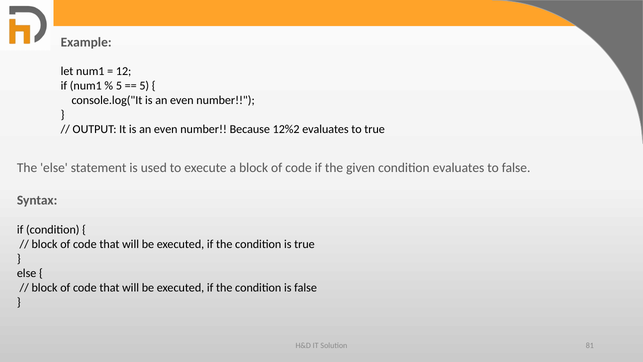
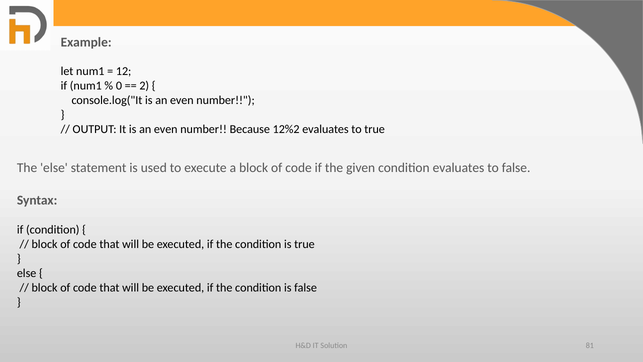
5 at (119, 86): 5 -> 0
5 at (144, 86): 5 -> 2
